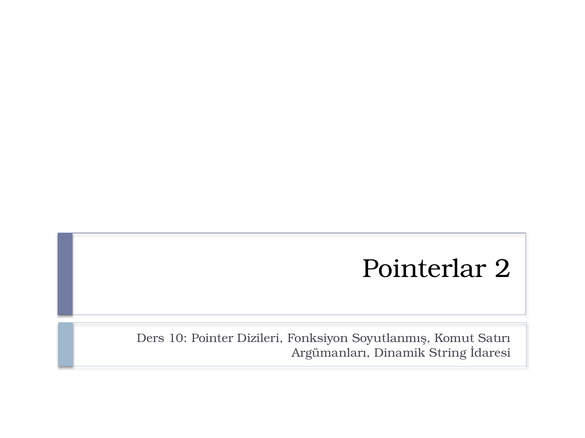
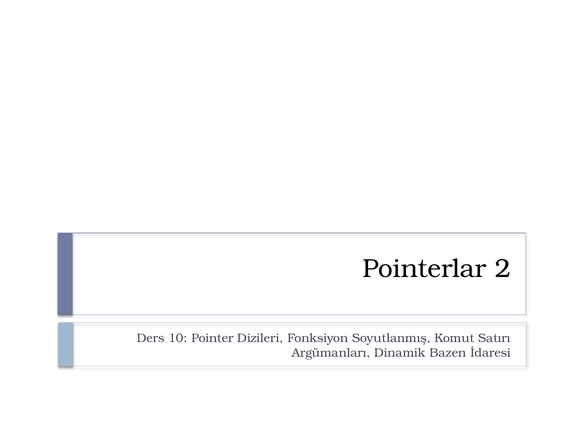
String: String -> Bazen
